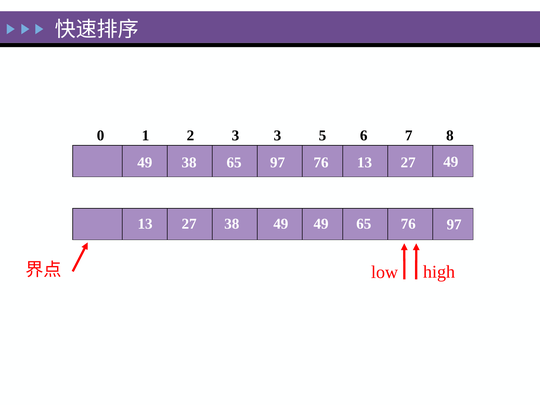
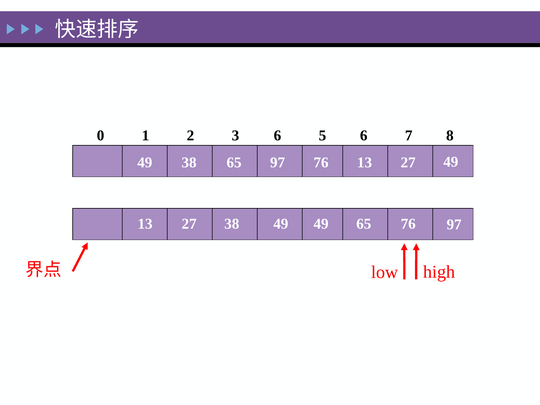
3 3: 3 -> 6
